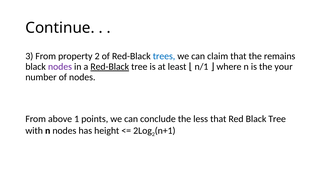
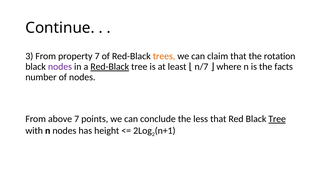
property 2: 2 -> 7
trees colour: blue -> orange
remains: remains -> rotation
n/1: n/1 -> n/7
your: your -> facts
above 1: 1 -> 7
Tree at (277, 119) underline: none -> present
